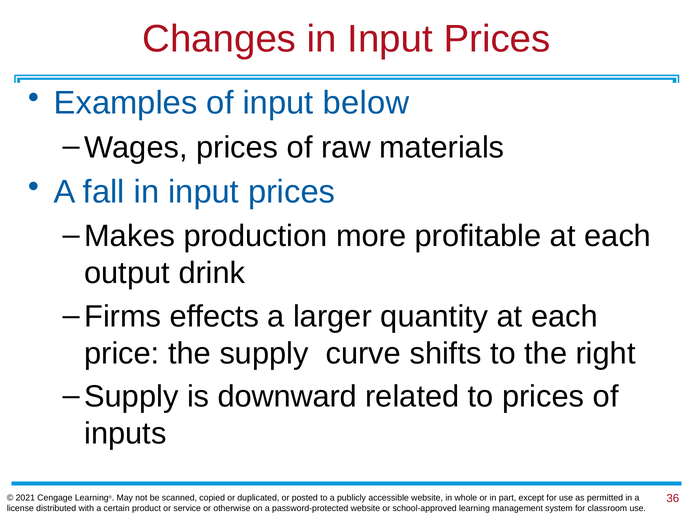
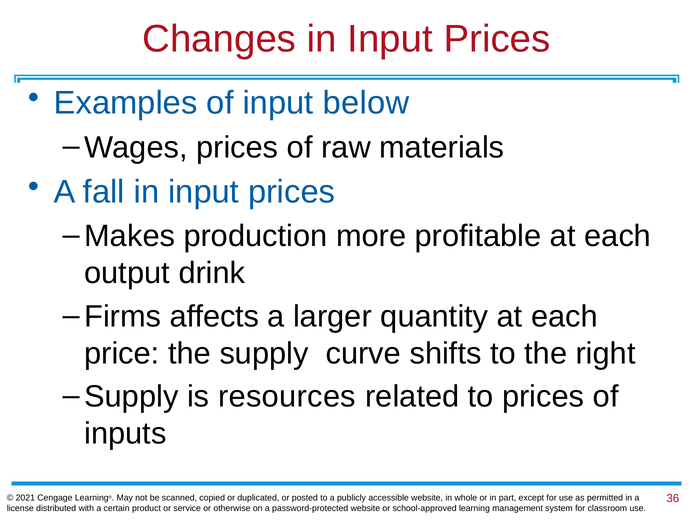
effects: effects -> affects
downward: downward -> resources
